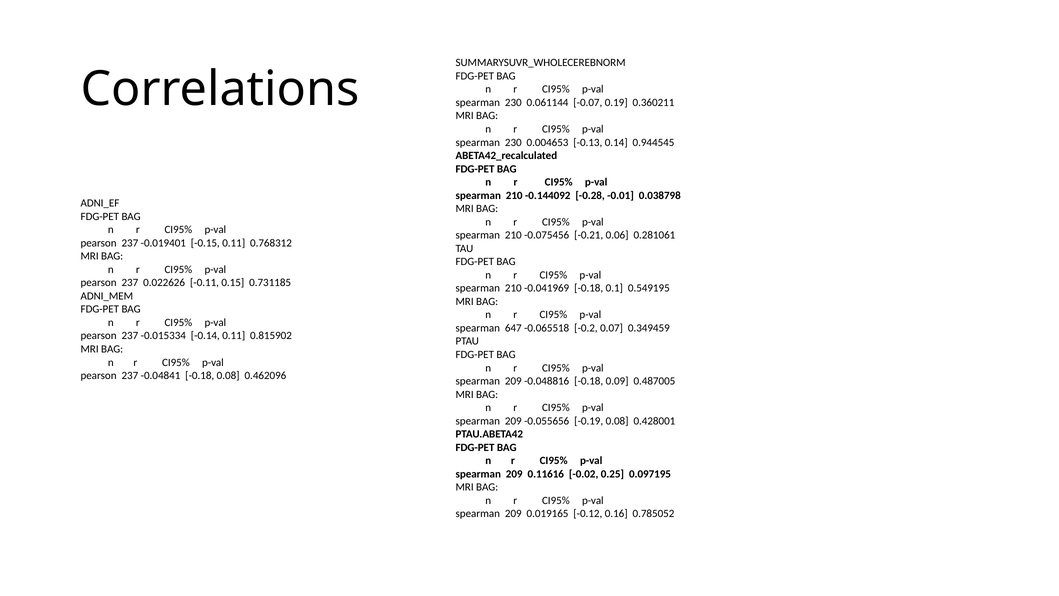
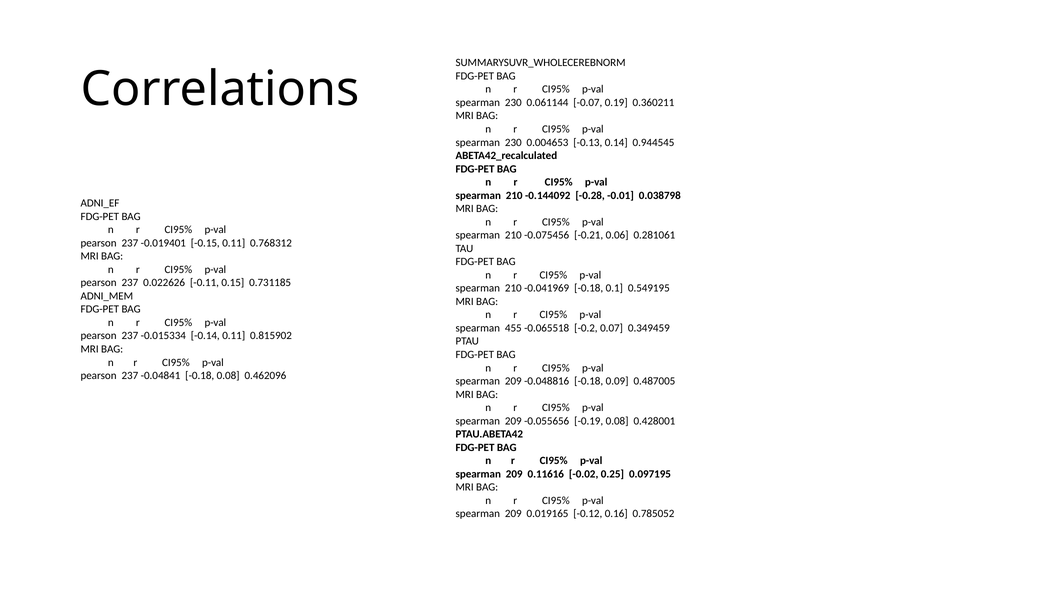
647: 647 -> 455
